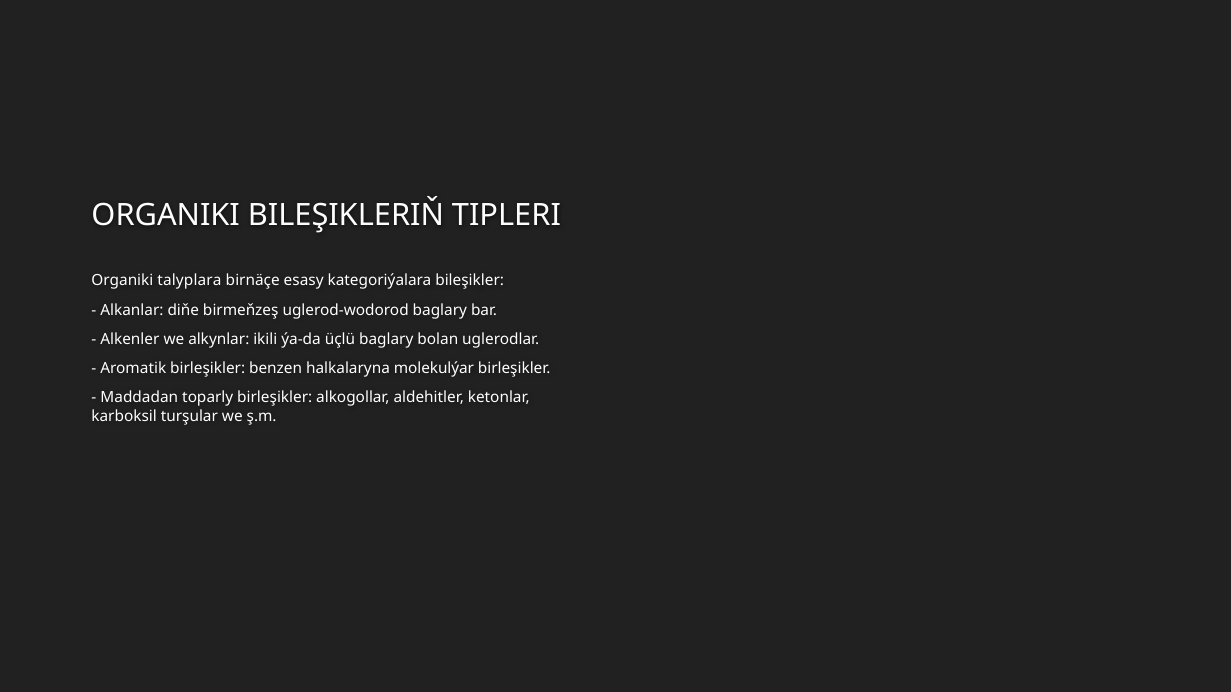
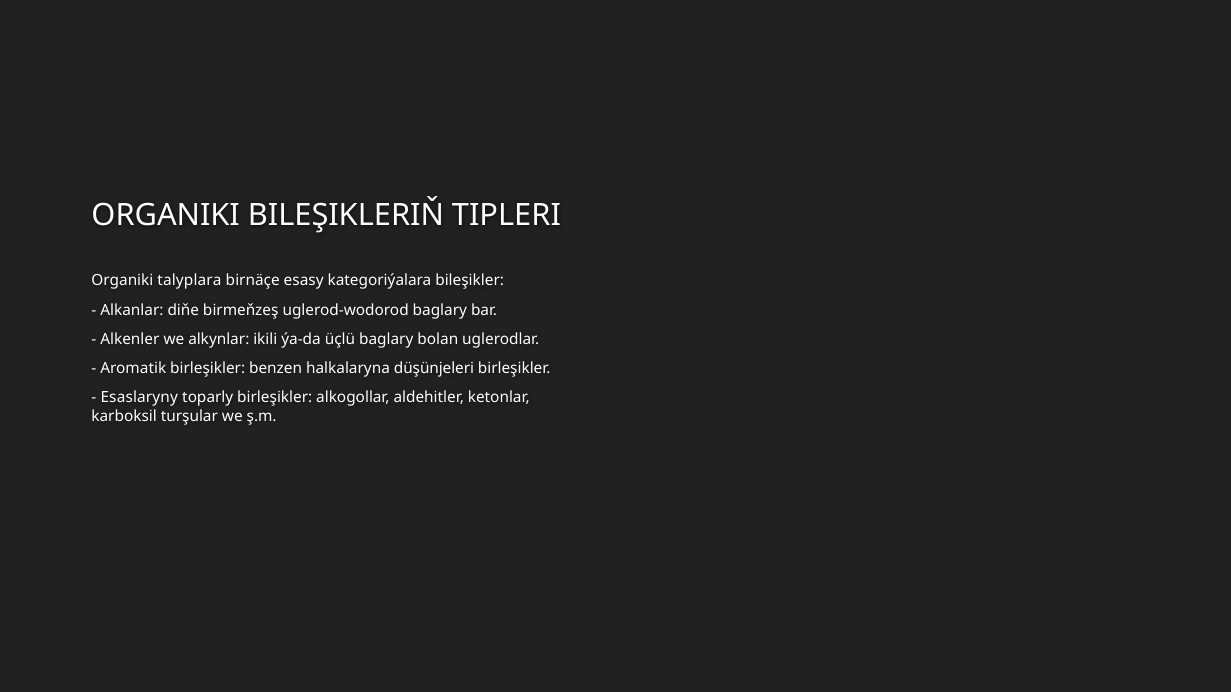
molekulýar: molekulýar -> düşünjeleri
Maddadan: Maddadan -> Esaslaryny
